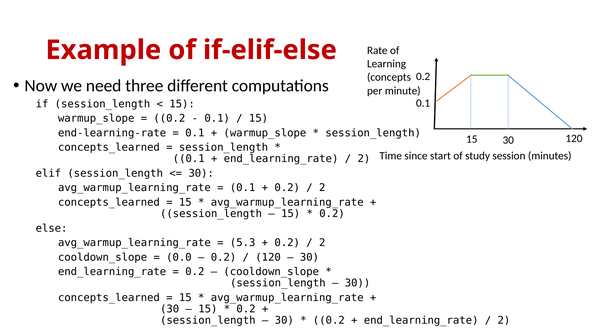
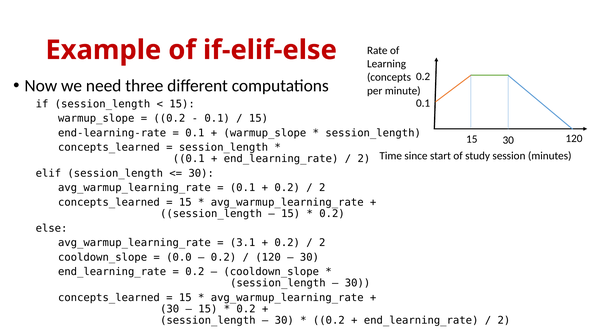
5.3: 5.3 -> 3.1
